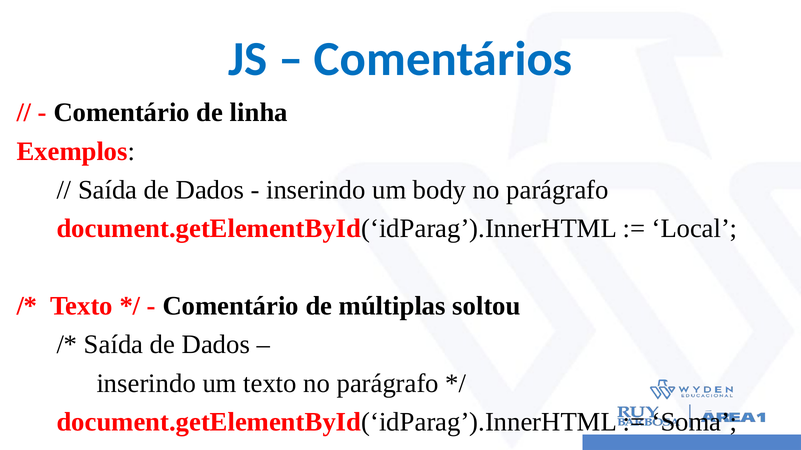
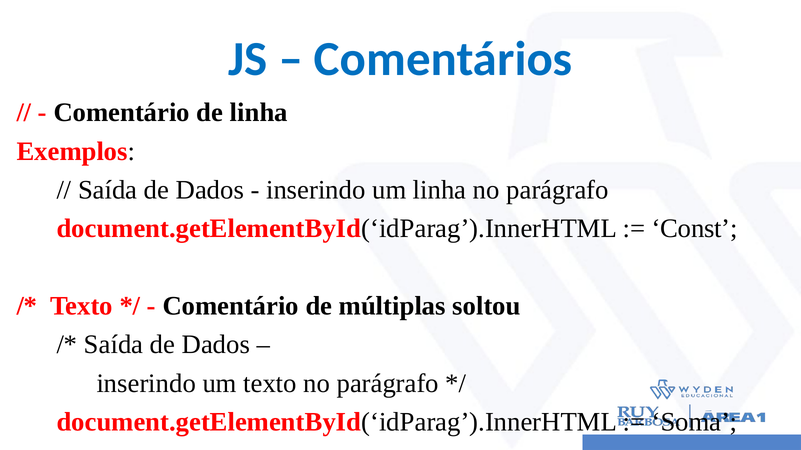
um body: body -> linha
Local: Local -> Const
